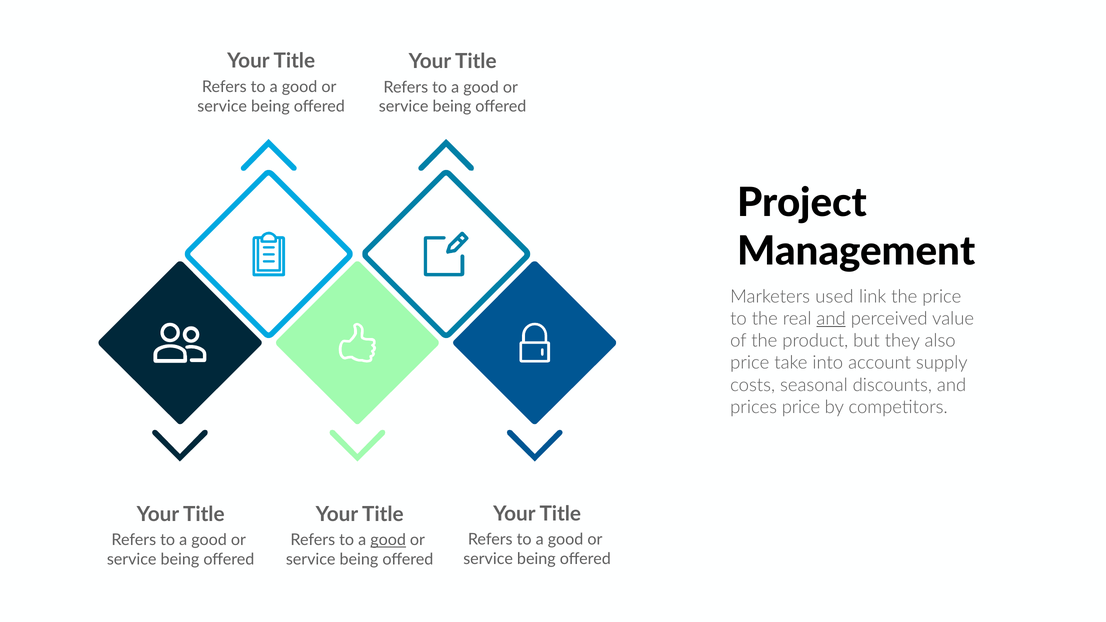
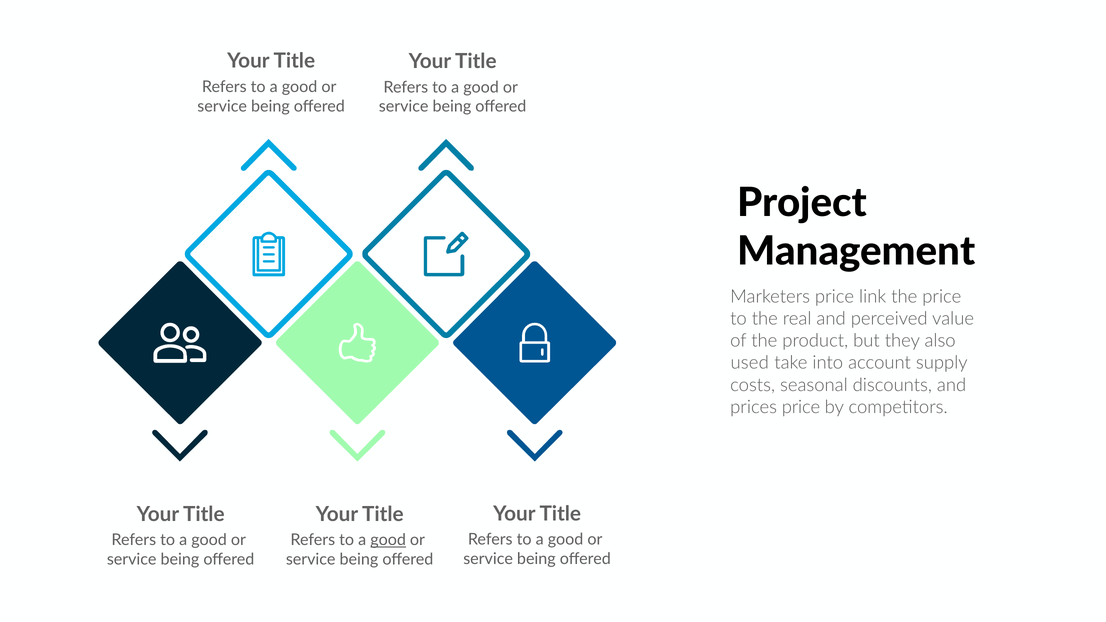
Marketers used: used -> price
and at (831, 319) underline: present -> none
price at (750, 363): price -> used
